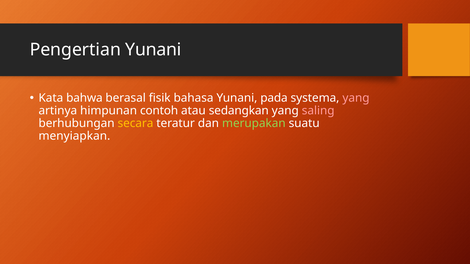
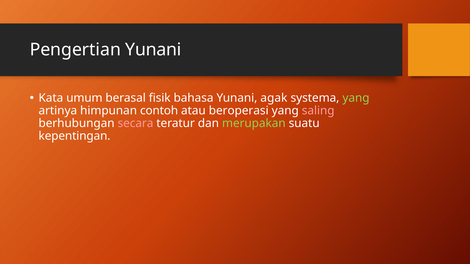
bahwa: bahwa -> umum
pada: pada -> agak
yang at (356, 98) colour: pink -> light green
sedangkan: sedangkan -> beroperasi
secara colour: yellow -> pink
menyiapkan: menyiapkan -> kepentingan
